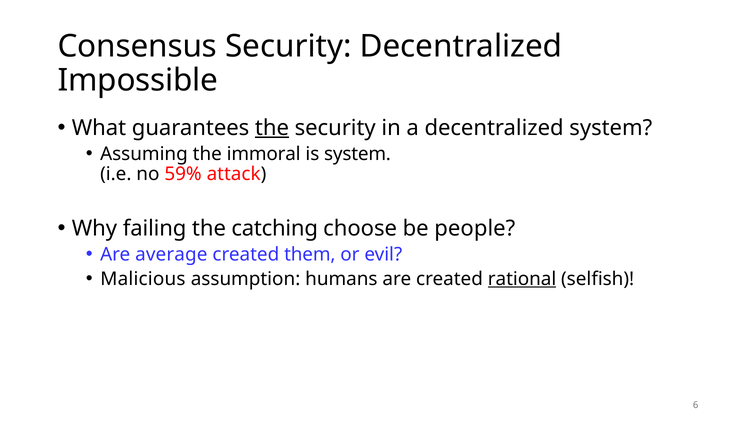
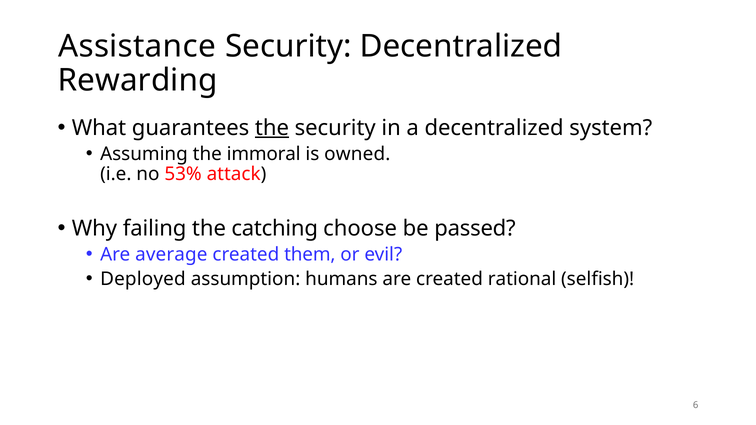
Consensus: Consensus -> Assistance
Impossible: Impossible -> Rewarding
is system: system -> owned
59%: 59% -> 53%
people: people -> passed
Malicious: Malicious -> Deployed
rational underline: present -> none
